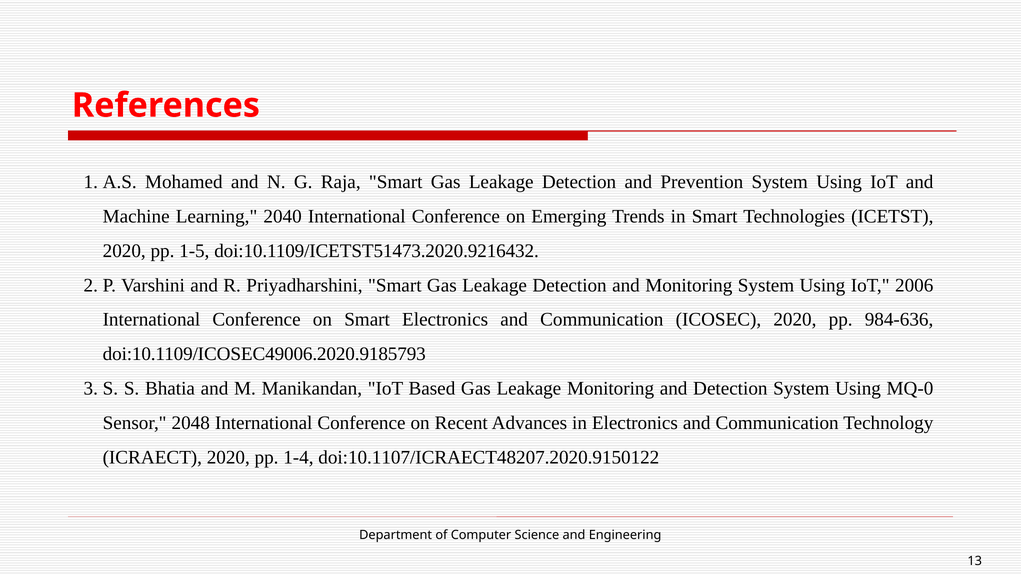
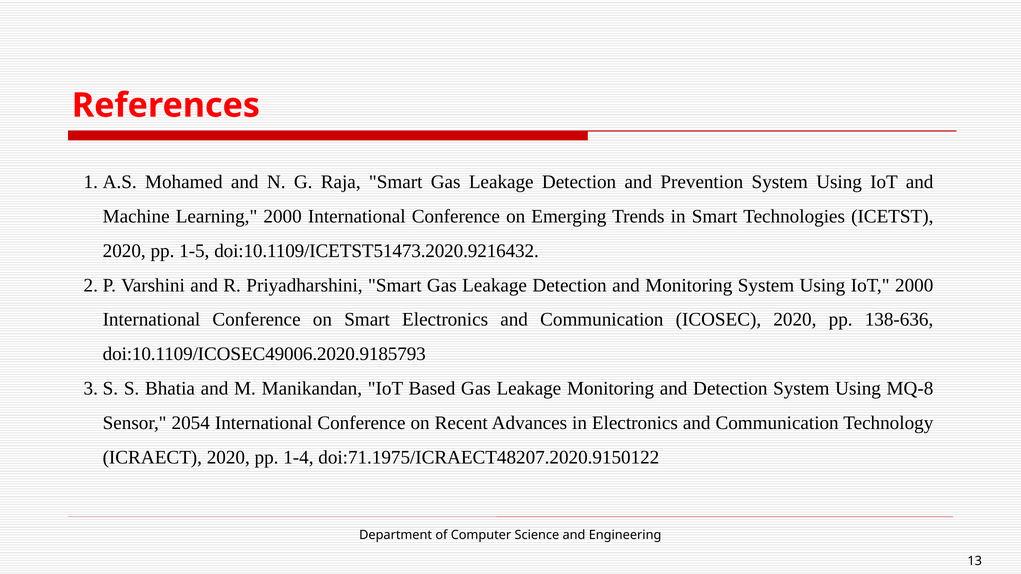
Learning 2040: 2040 -> 2000
IoT 2006: 2006 -> 2000
984-636: 984-636 -> 138-636
MQ-0: MQ-0 -> MQ-8
2048: 2048 -> 2054
doi:10.1107/ICRAECT48207.2020.9150122: doi:10.1107/ICRAECT48207.2020.9150122 -> doi:71.1975/ICRAECT48207.2020.9150122
